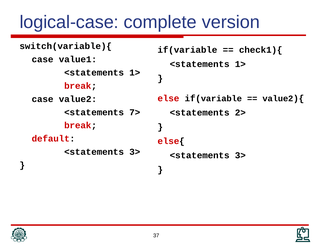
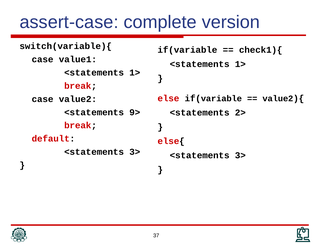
logical-case: logical-case -> assert-case
7>: 7> -> 9>
